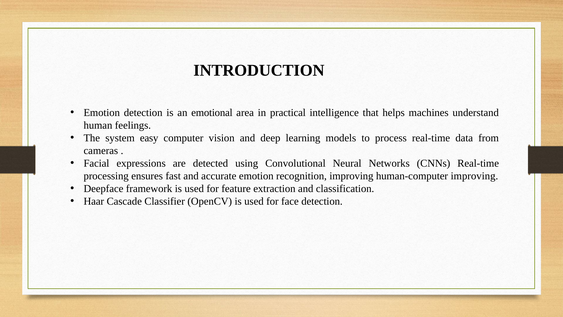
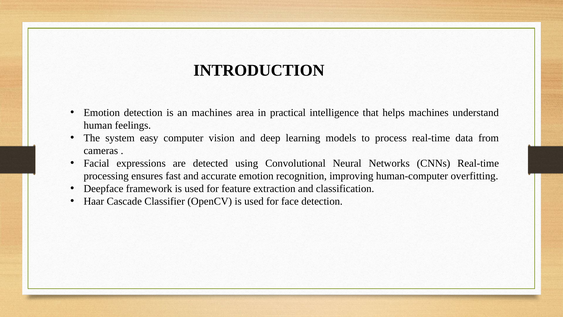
an emotional: emotional -> machines
human-computer improving: improving -> overfitting
